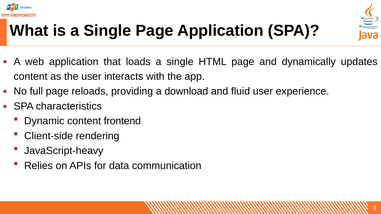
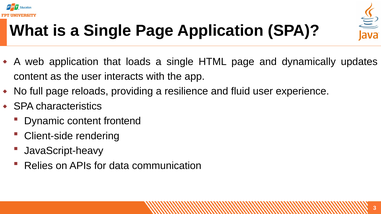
download: download -> resilience
